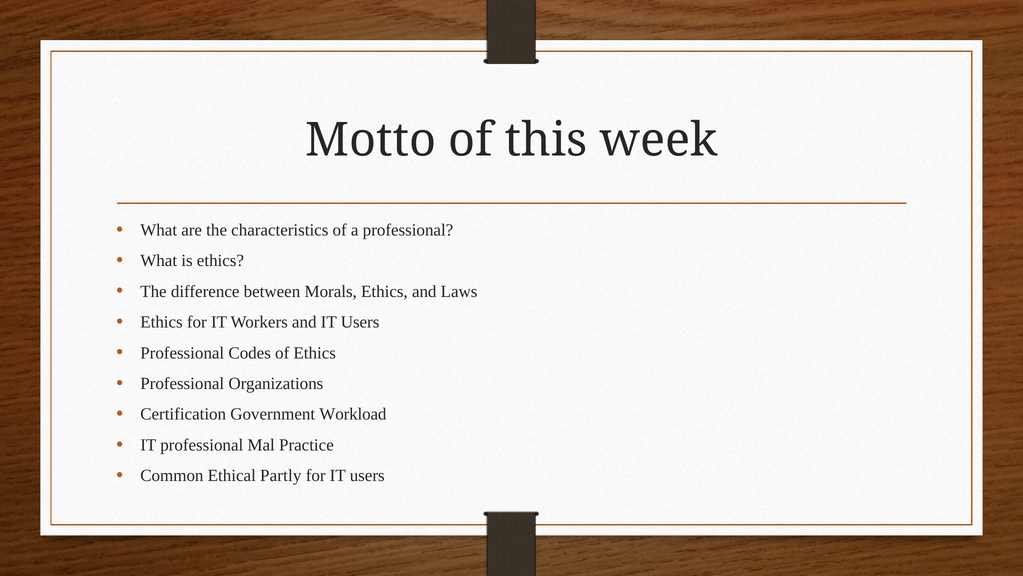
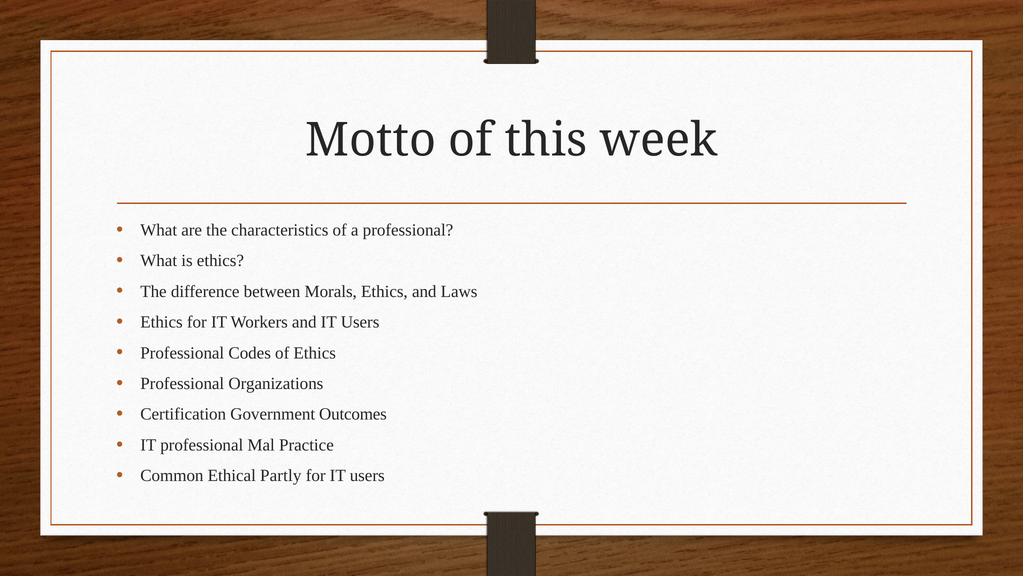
Workload: Workload -> Outcomes
